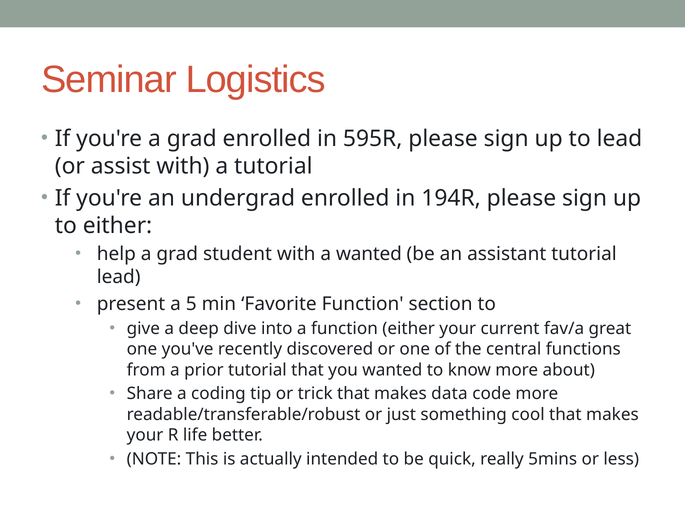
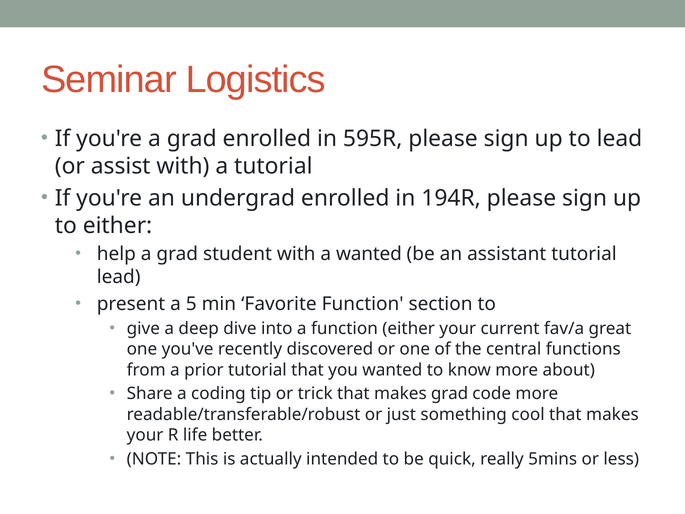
makes data: data -> grad
